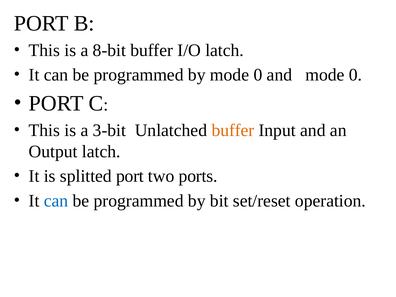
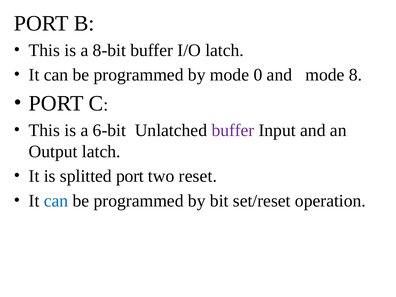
and mode 0: 0 -> 8
3-bit: 3-bit -> 6-bit
buffer at (233, 130) colour: orange -> purple
ports: ports -> reset
